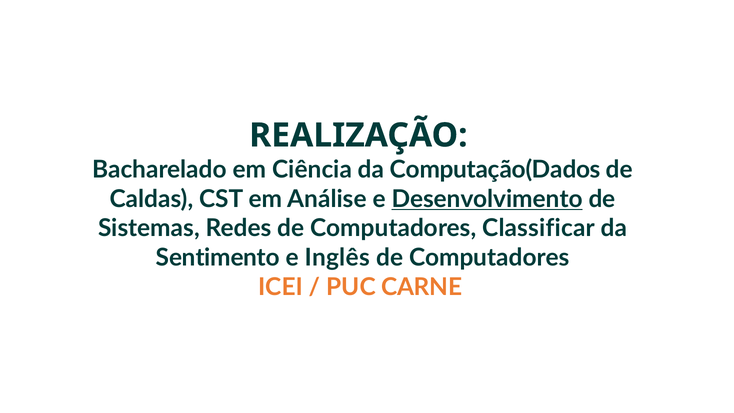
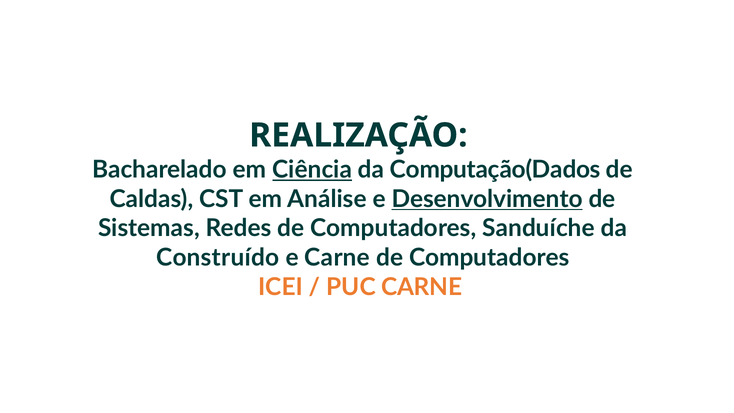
Ciência underline: none -> present
Classificar: Classificar -> Sanduíche
Sentimento: Sentimento -> Construído
e Inglês: Inglês -> Carne
